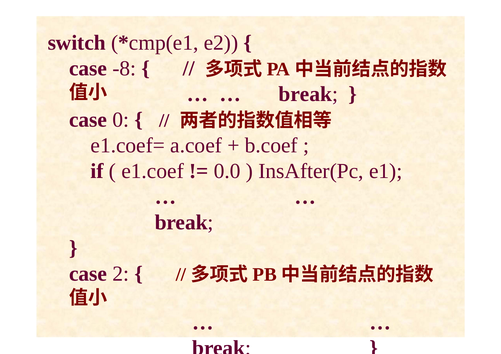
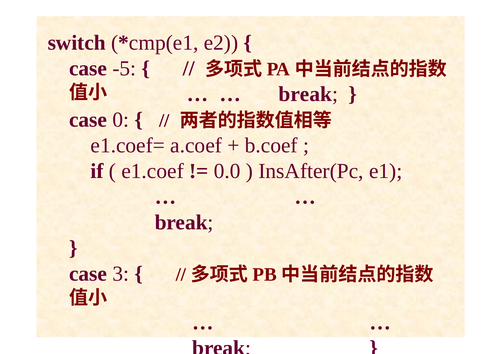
-8: -8 -> -5
2: 2 -> 3
